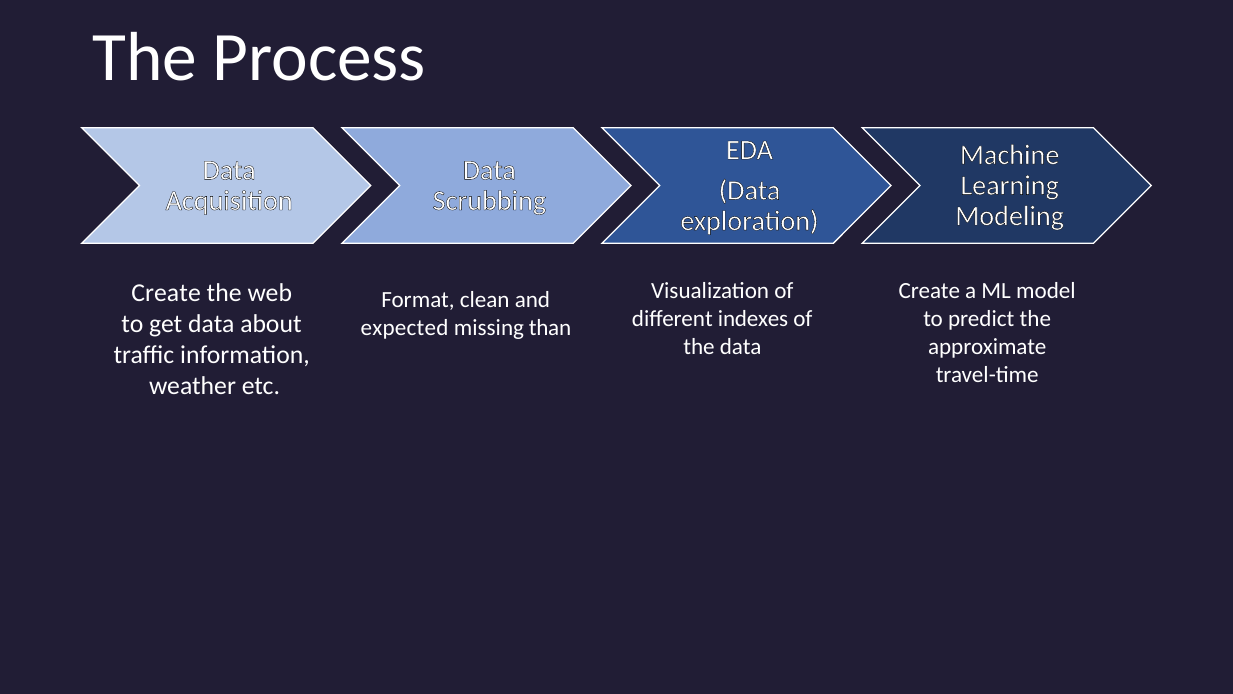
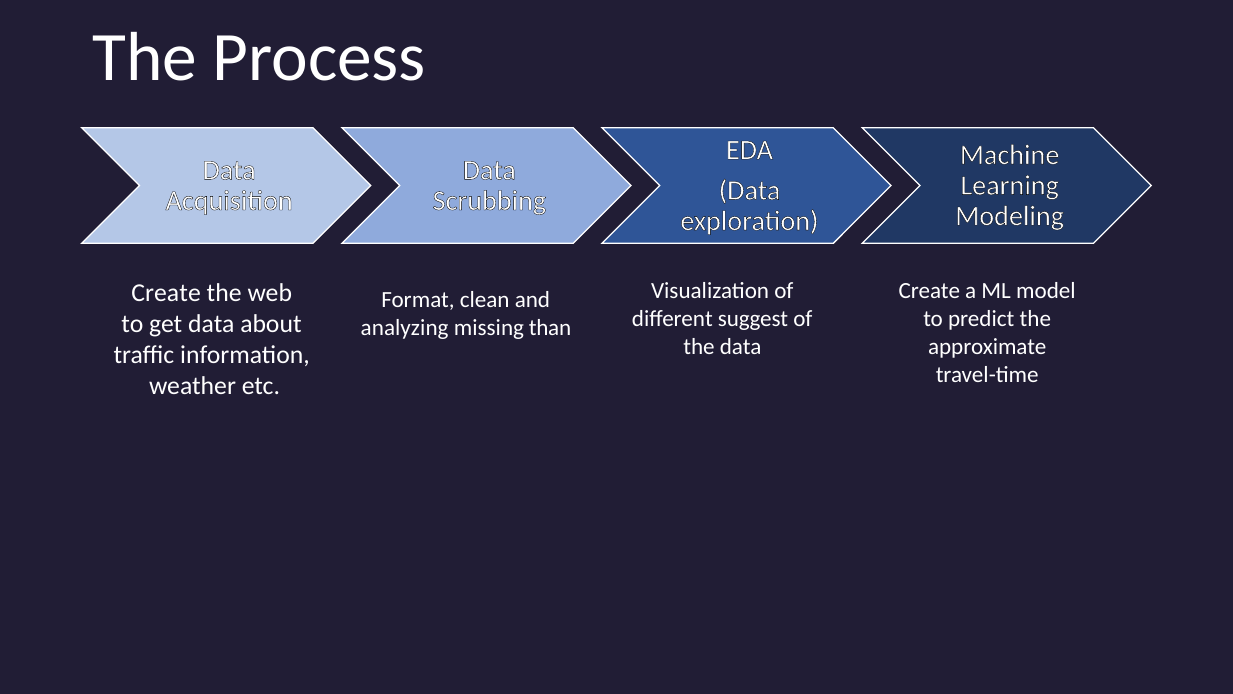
indexes: indexes -> suggest
expected: expected -> analyzing
